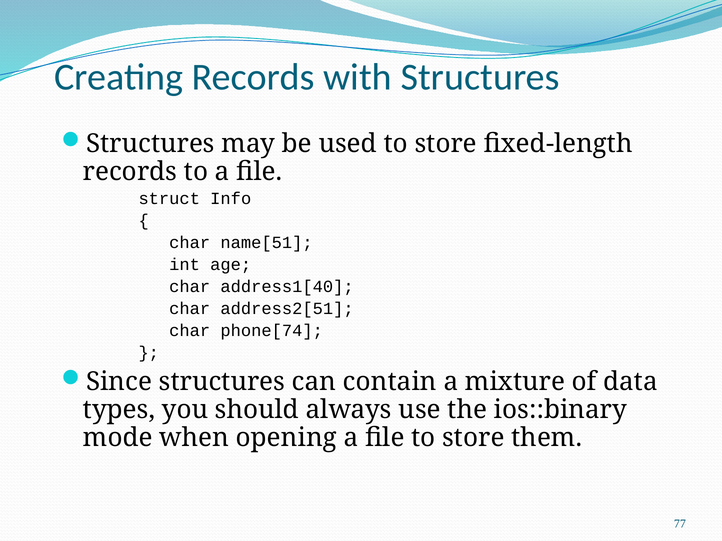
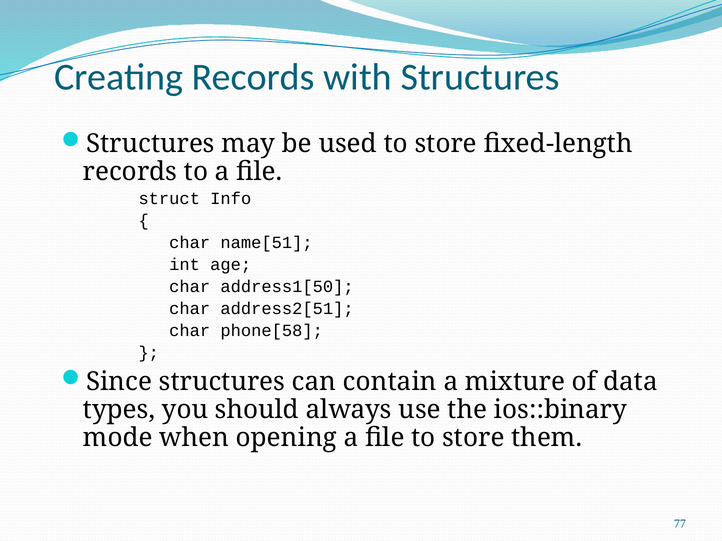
address1[40: address1[40 -> address1[50
phone[74: phone[74 -> phone[58
